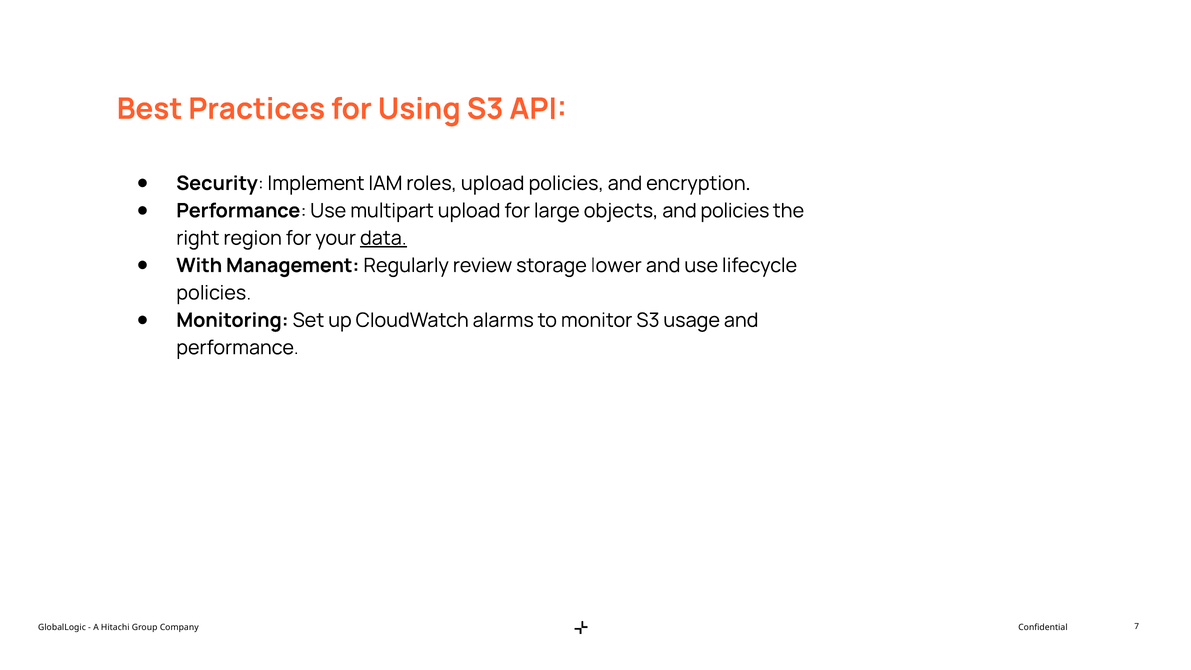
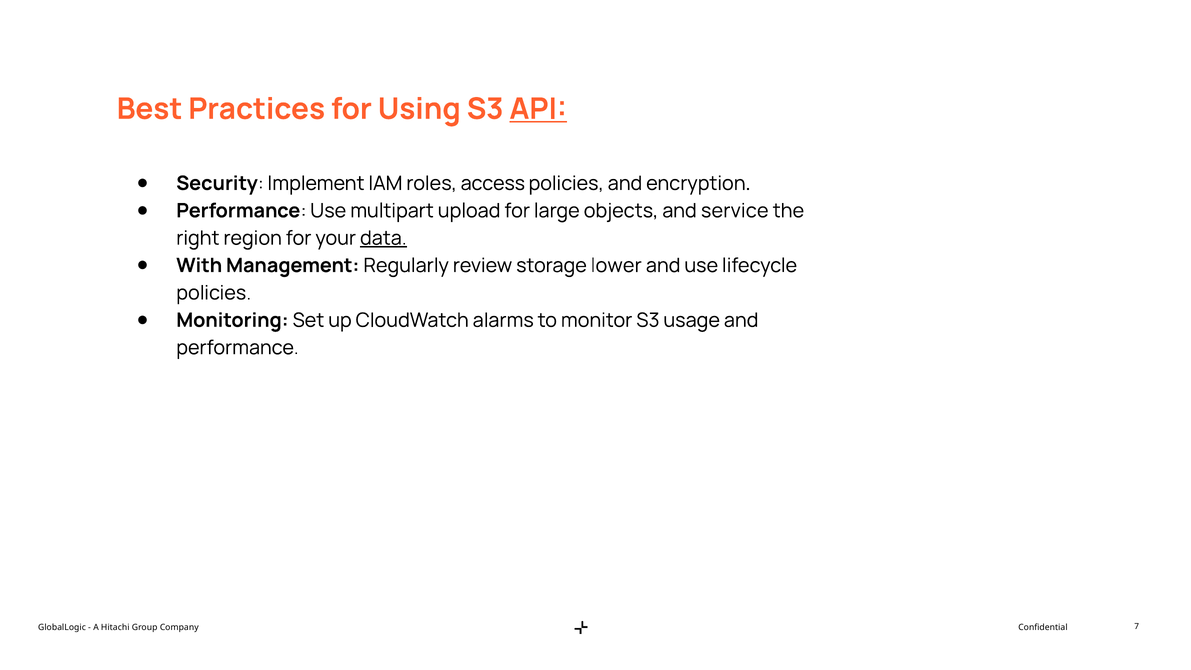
API underline: none -> present
roles upload: upload -> access
and policies: policies -> service
